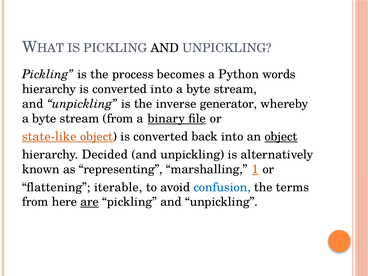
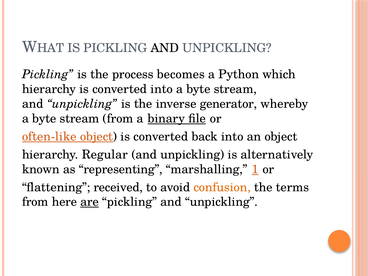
words: words -> which
state-like: state-like -> often-like
object at (281, 137) underline: present -> none
Decided: Decided -> Regular
iterable: iterable -> received
confusion colour: blue -> orange
